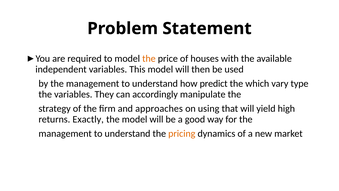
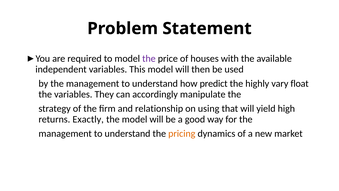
the at (149, 59) colour: orange -> purple
which: which -> highly
type: type -> float
approaches: approaches -> relationship
